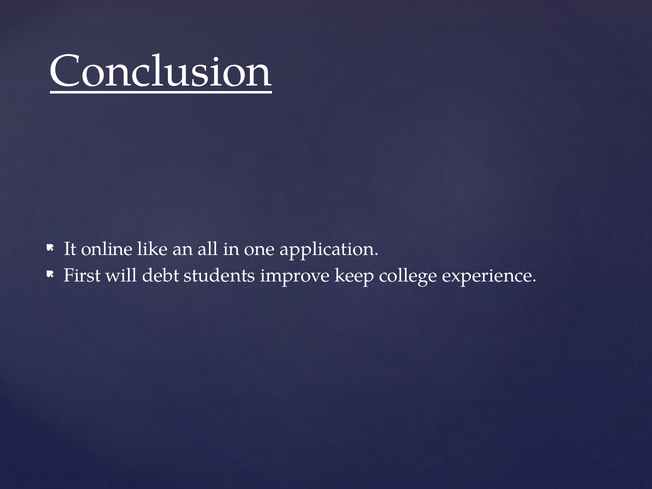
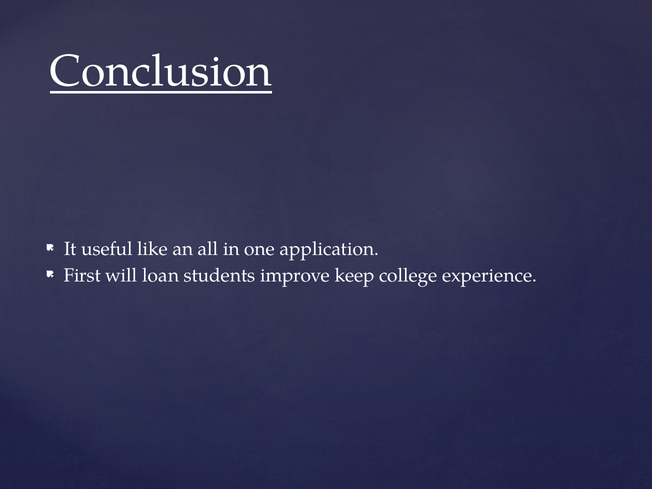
online: online -> useful
debt: debt -> loan
